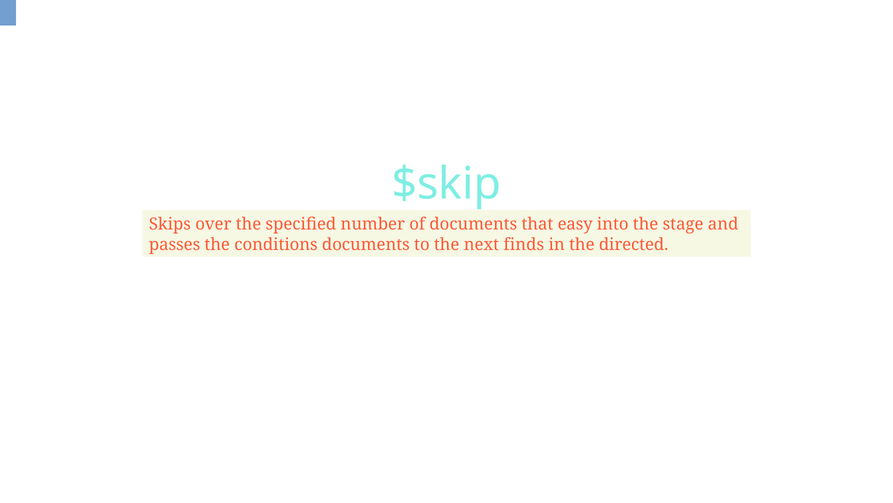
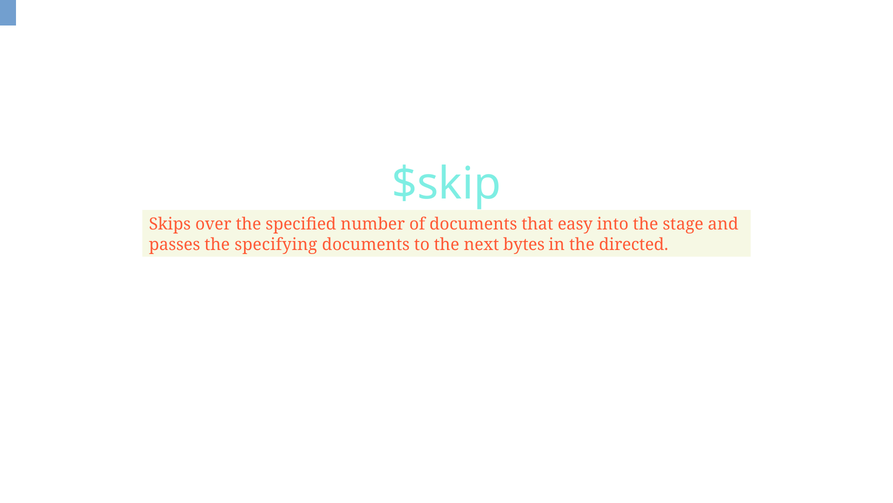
conditions: conditions -> specifying
finds: finds -> bytes
